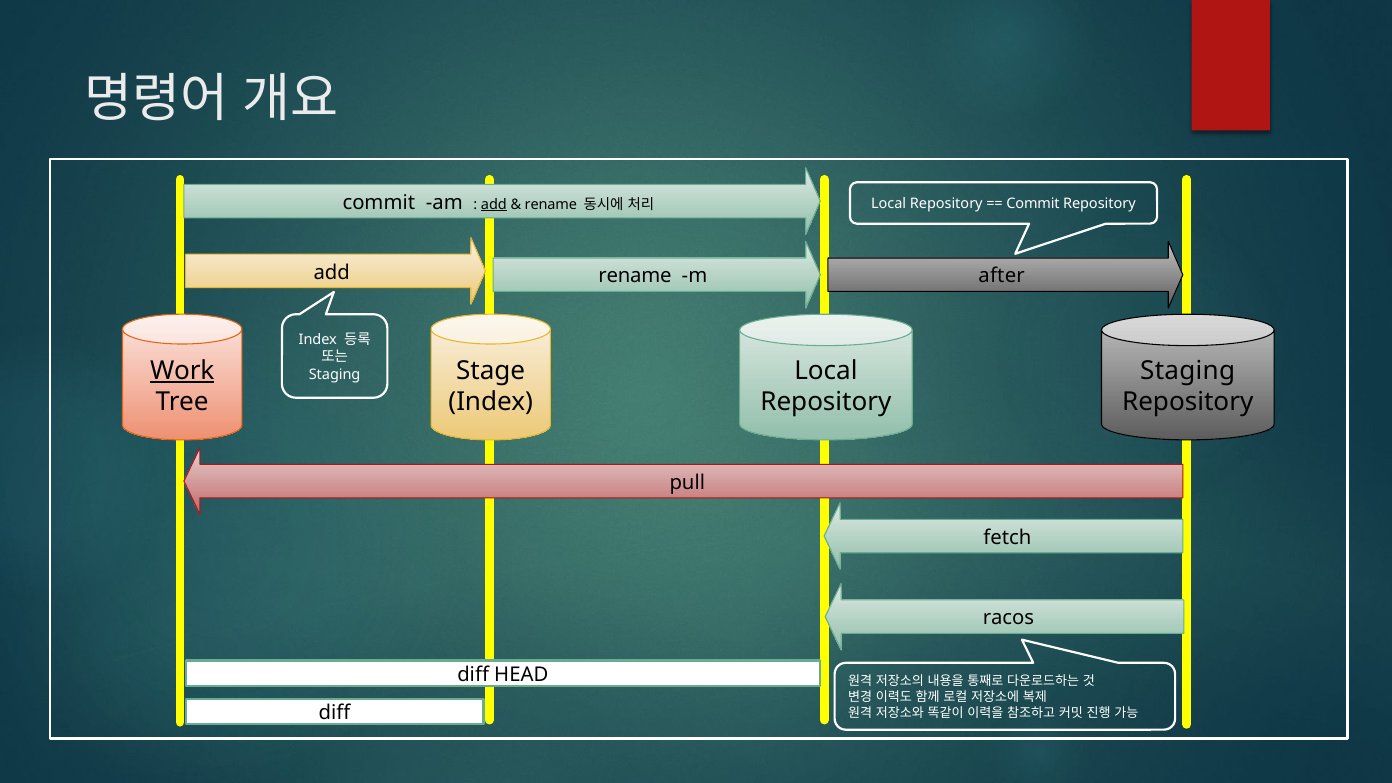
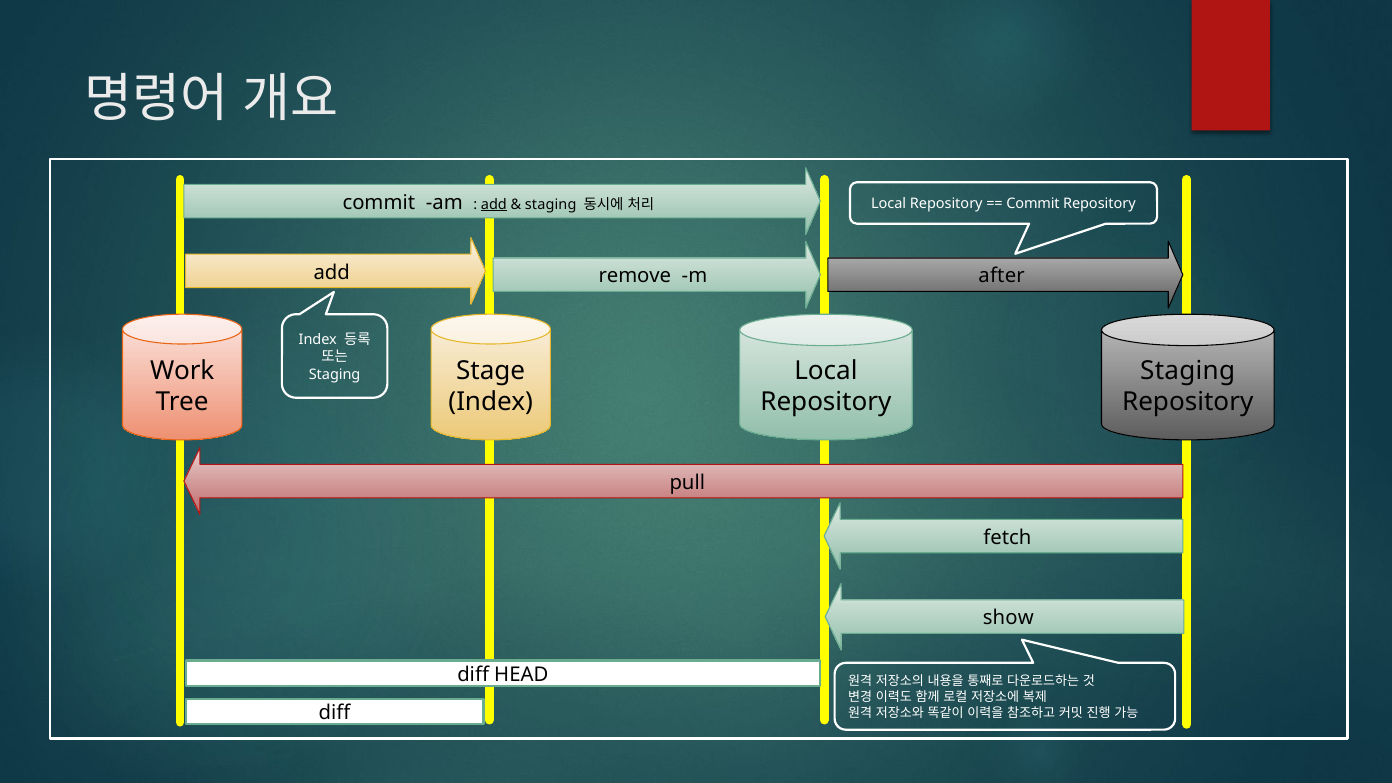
rename at (551, 204): rename -> staging
add rename: rename -> remove
Work underline: present -> none
racos: racos -> show
